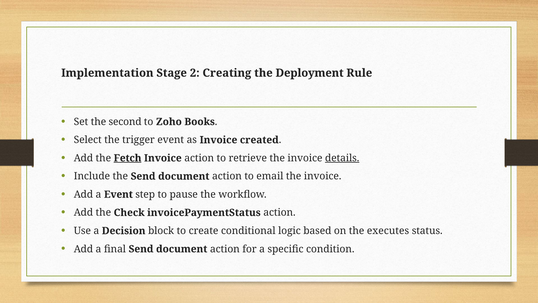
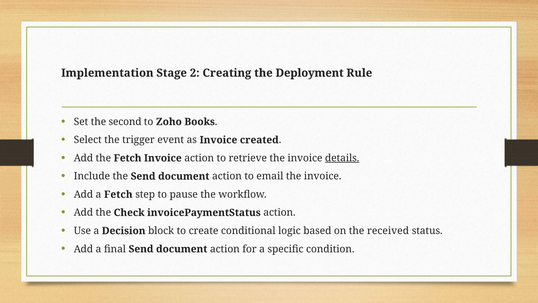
Fetch at (128, 158) underline: present -> none
a Event: Event -> Fetch
executes: executes -> received
